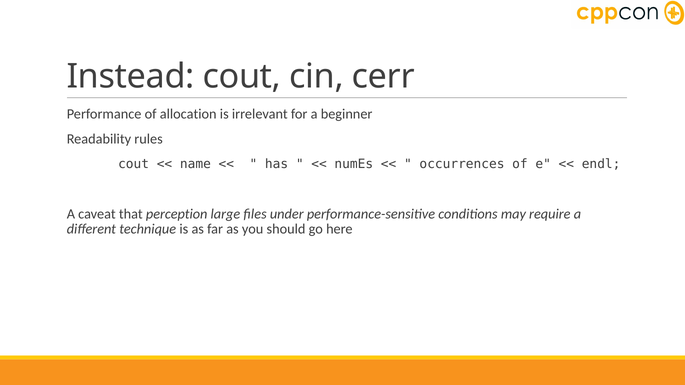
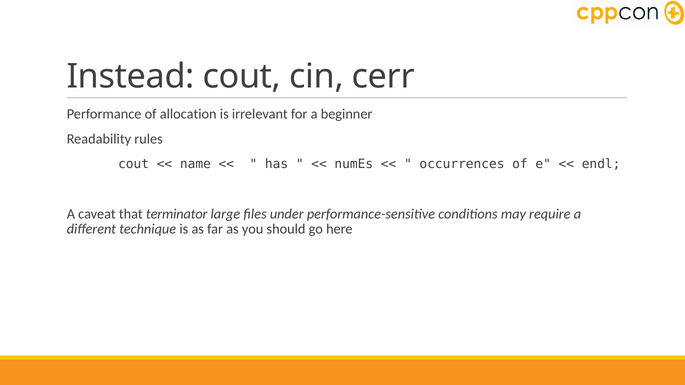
perception: perception -> terminator
